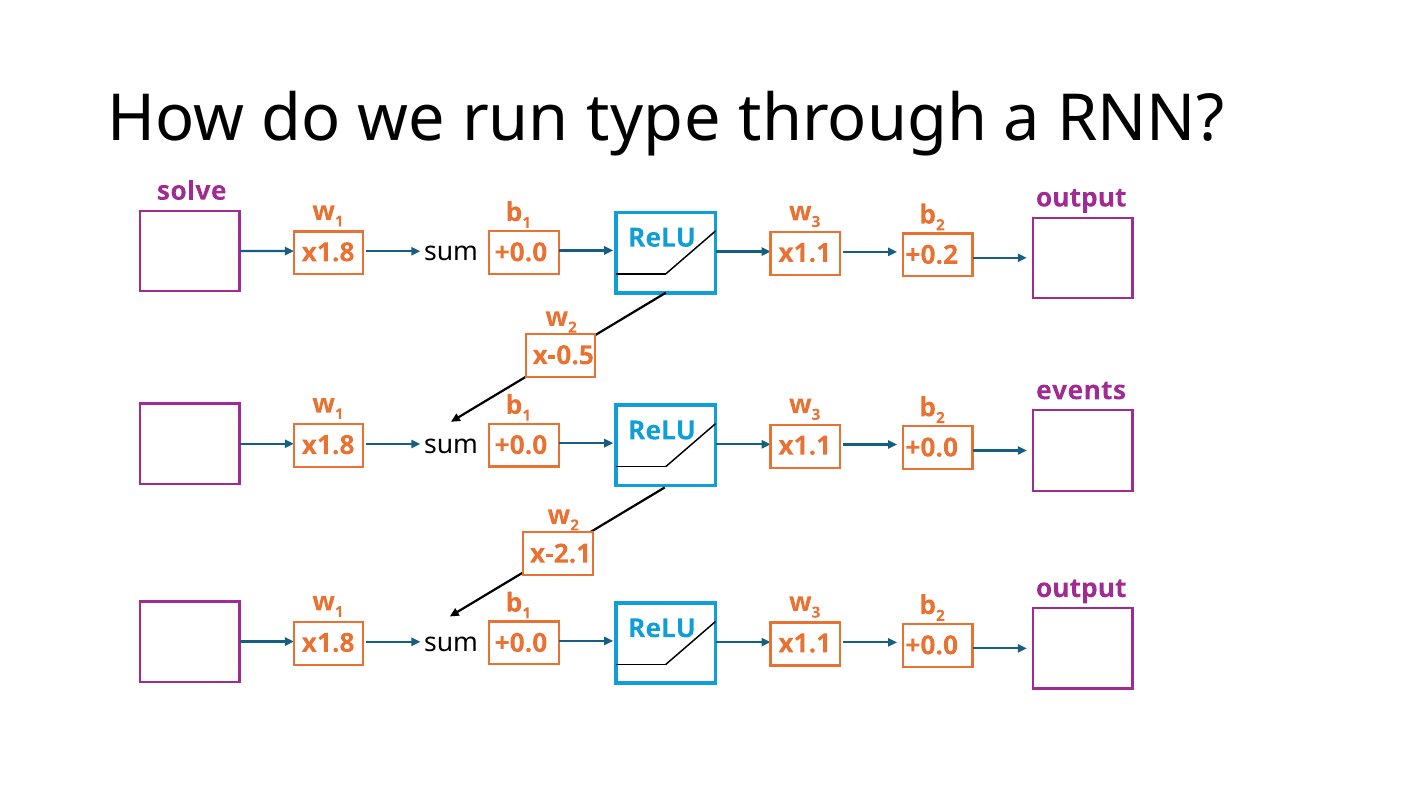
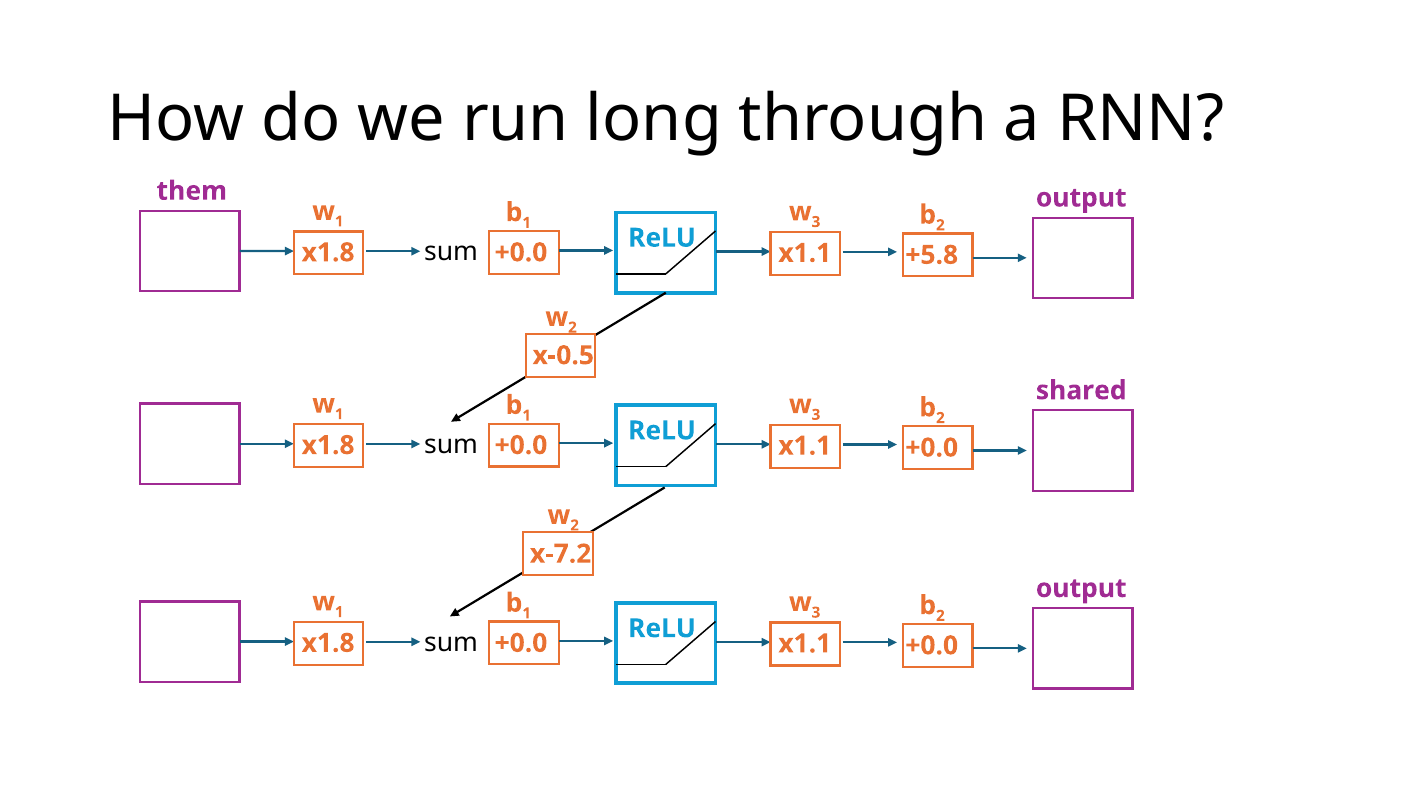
type: type -> long
solve: solve -> them
+0.2: +0.2 -> +5.8
events: events -> shared
x-2.1: x-2.1 -> x-7.2
